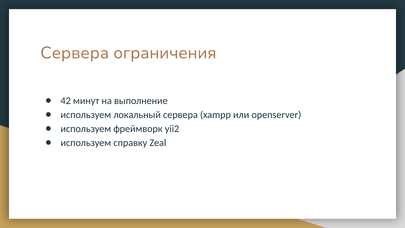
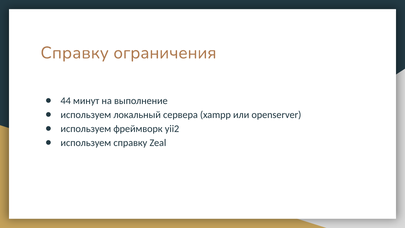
Сервера at (75, 53): Сервера -> Справку
42: 42 -> 44
